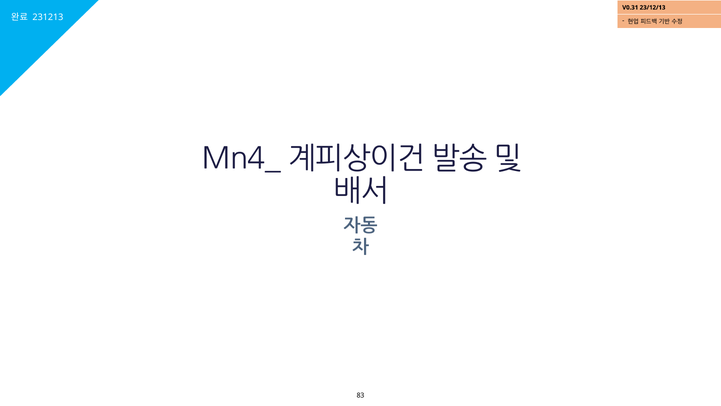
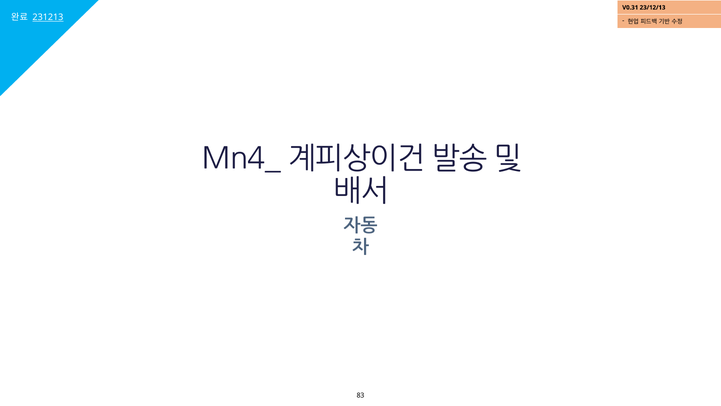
231213 underline: none -> present
